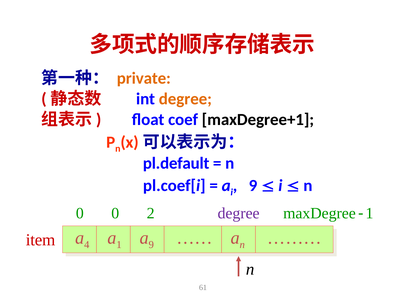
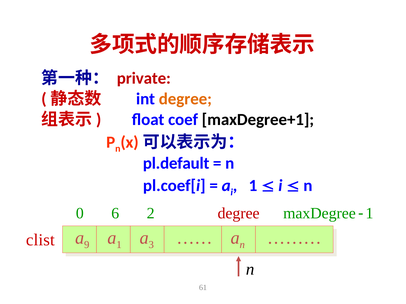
private colour: orange -> red
9 at (253, 186): 9 -> 1
0 0: 0 -> 6
degree at (239, 214) colour: purple -> red
4: 4 -> 9
9 at (151, 245): 9 -> 3
item: item -> clist
